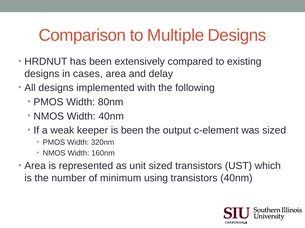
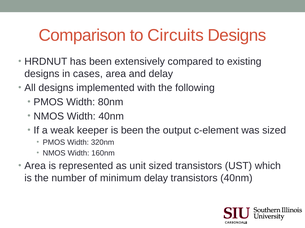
Multiple: Multiple -> Circuits
minimum using: using -> delay
